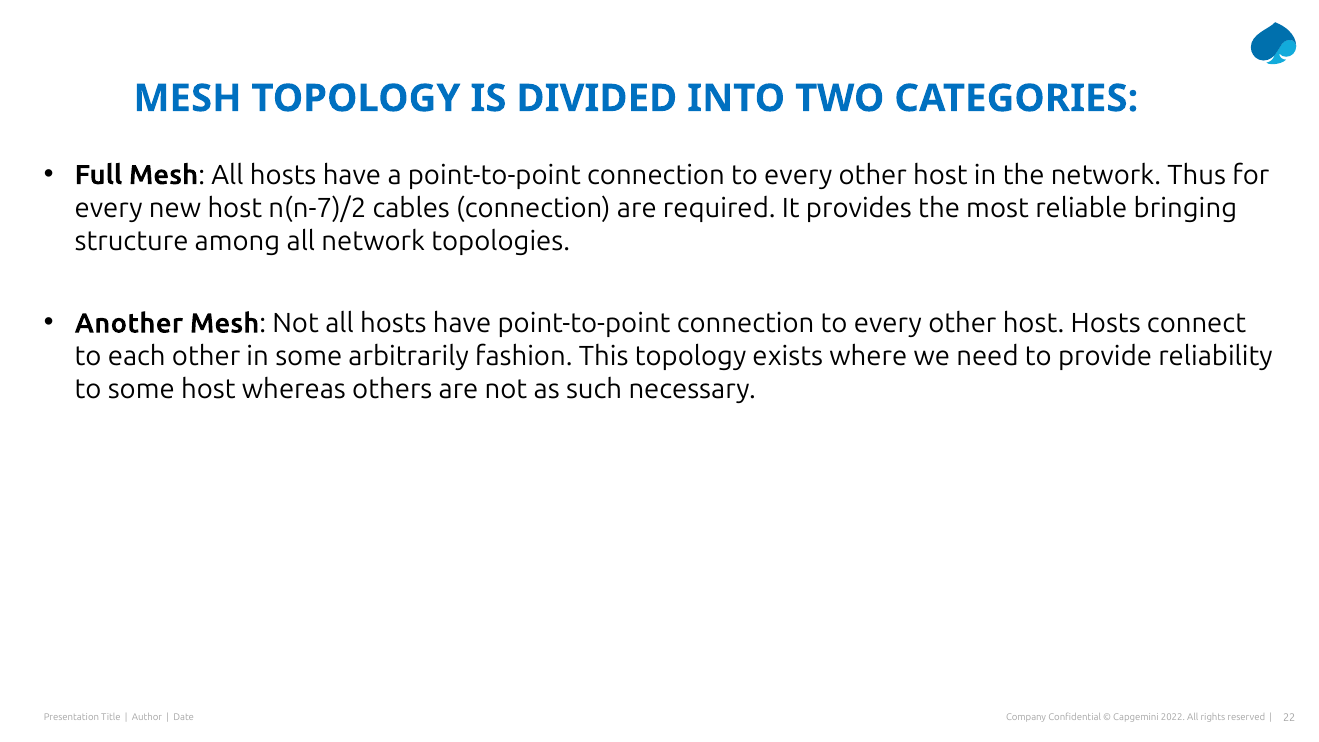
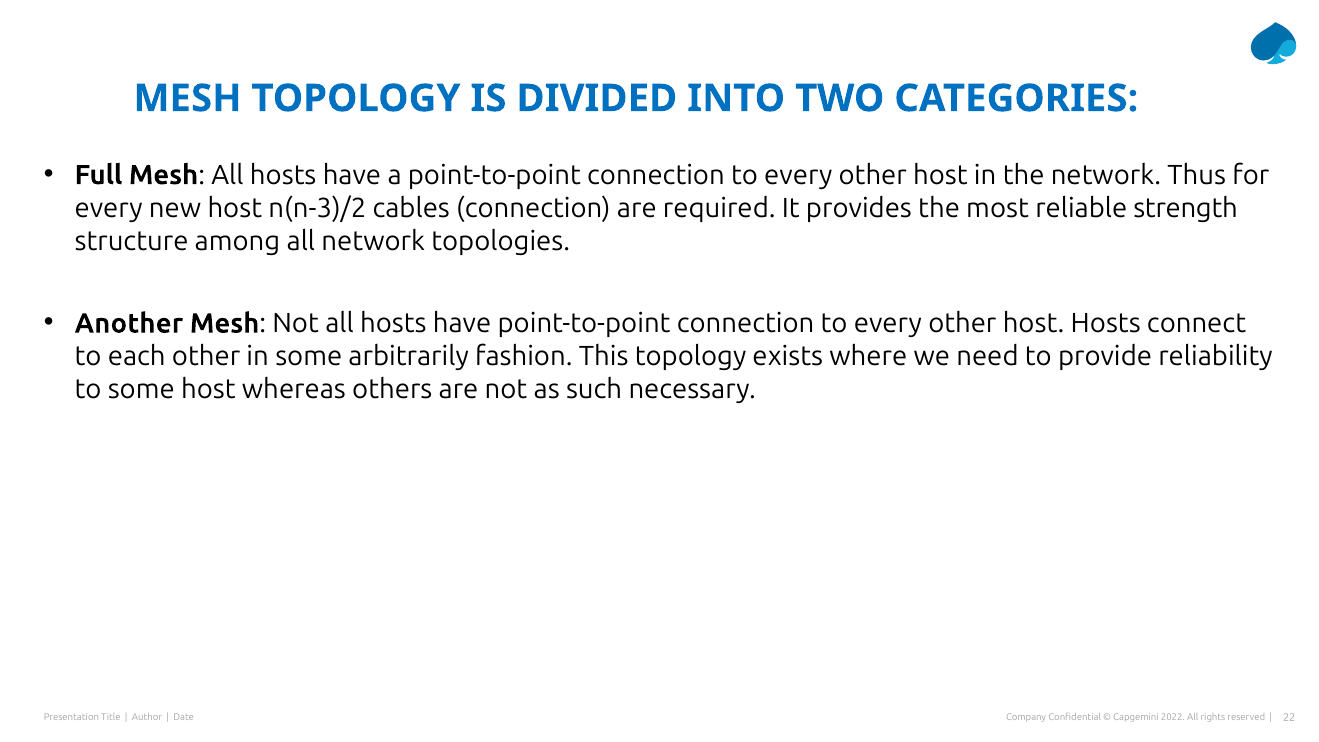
n(n-7)/2: n(n-7)/2 -> n(n-3)/2
bringing: bringing -> strength
